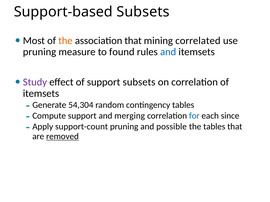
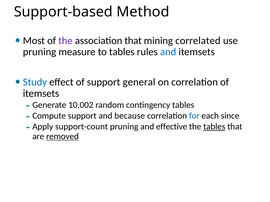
Support-based Subsets: Subsets -> Method
the at (65, 41) colour: orange -> purple
to found: found -> tables
Study colour: purple -> blue
support subsets: subsets -> general
54,304: 54,304 -> 10,002
merging: merging -> because
possible: possible -> effective
tables at (214, 127) underline: none -> present
